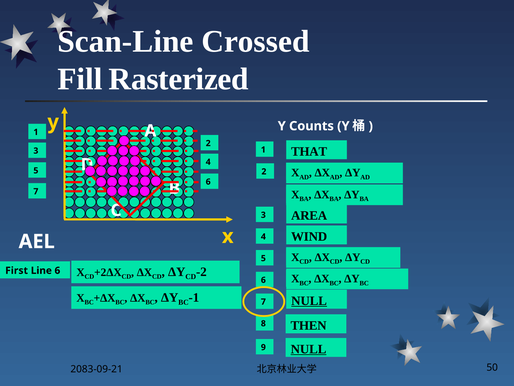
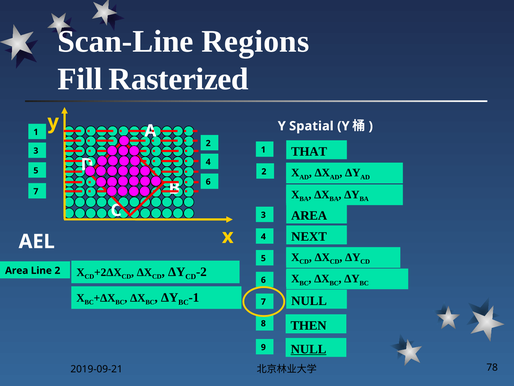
Crossed: Crossed -> Regions
Counts: Counts -> Spatial
WIND: WIND -> NEXT
First at (17, 270): First -> Area
Line 6: 6 -> 2
NULL at (309, 300) underline: present -> none
2083-09-21: 2083-09-21 -> 2019-09-21
50: 50 -> 78
